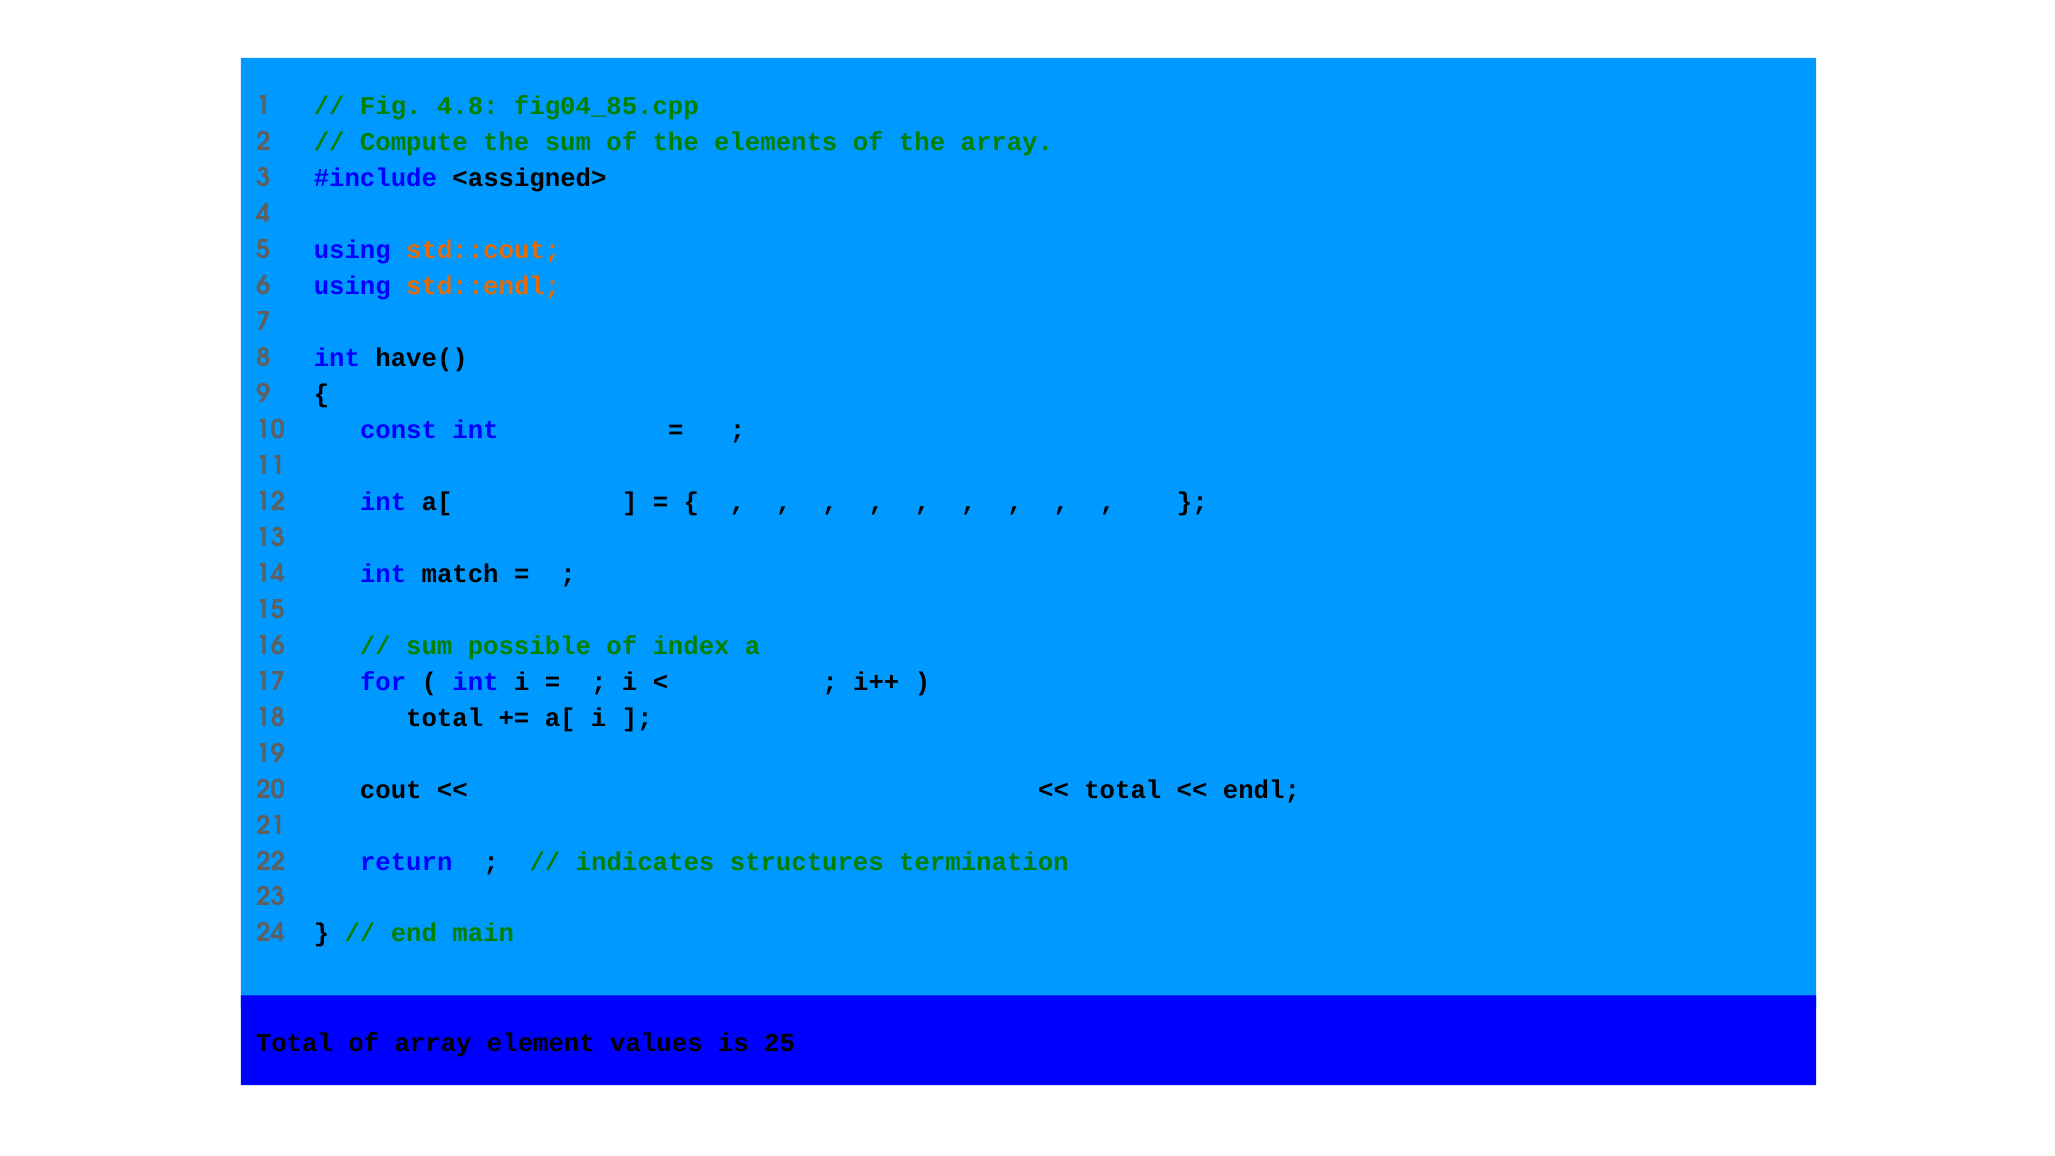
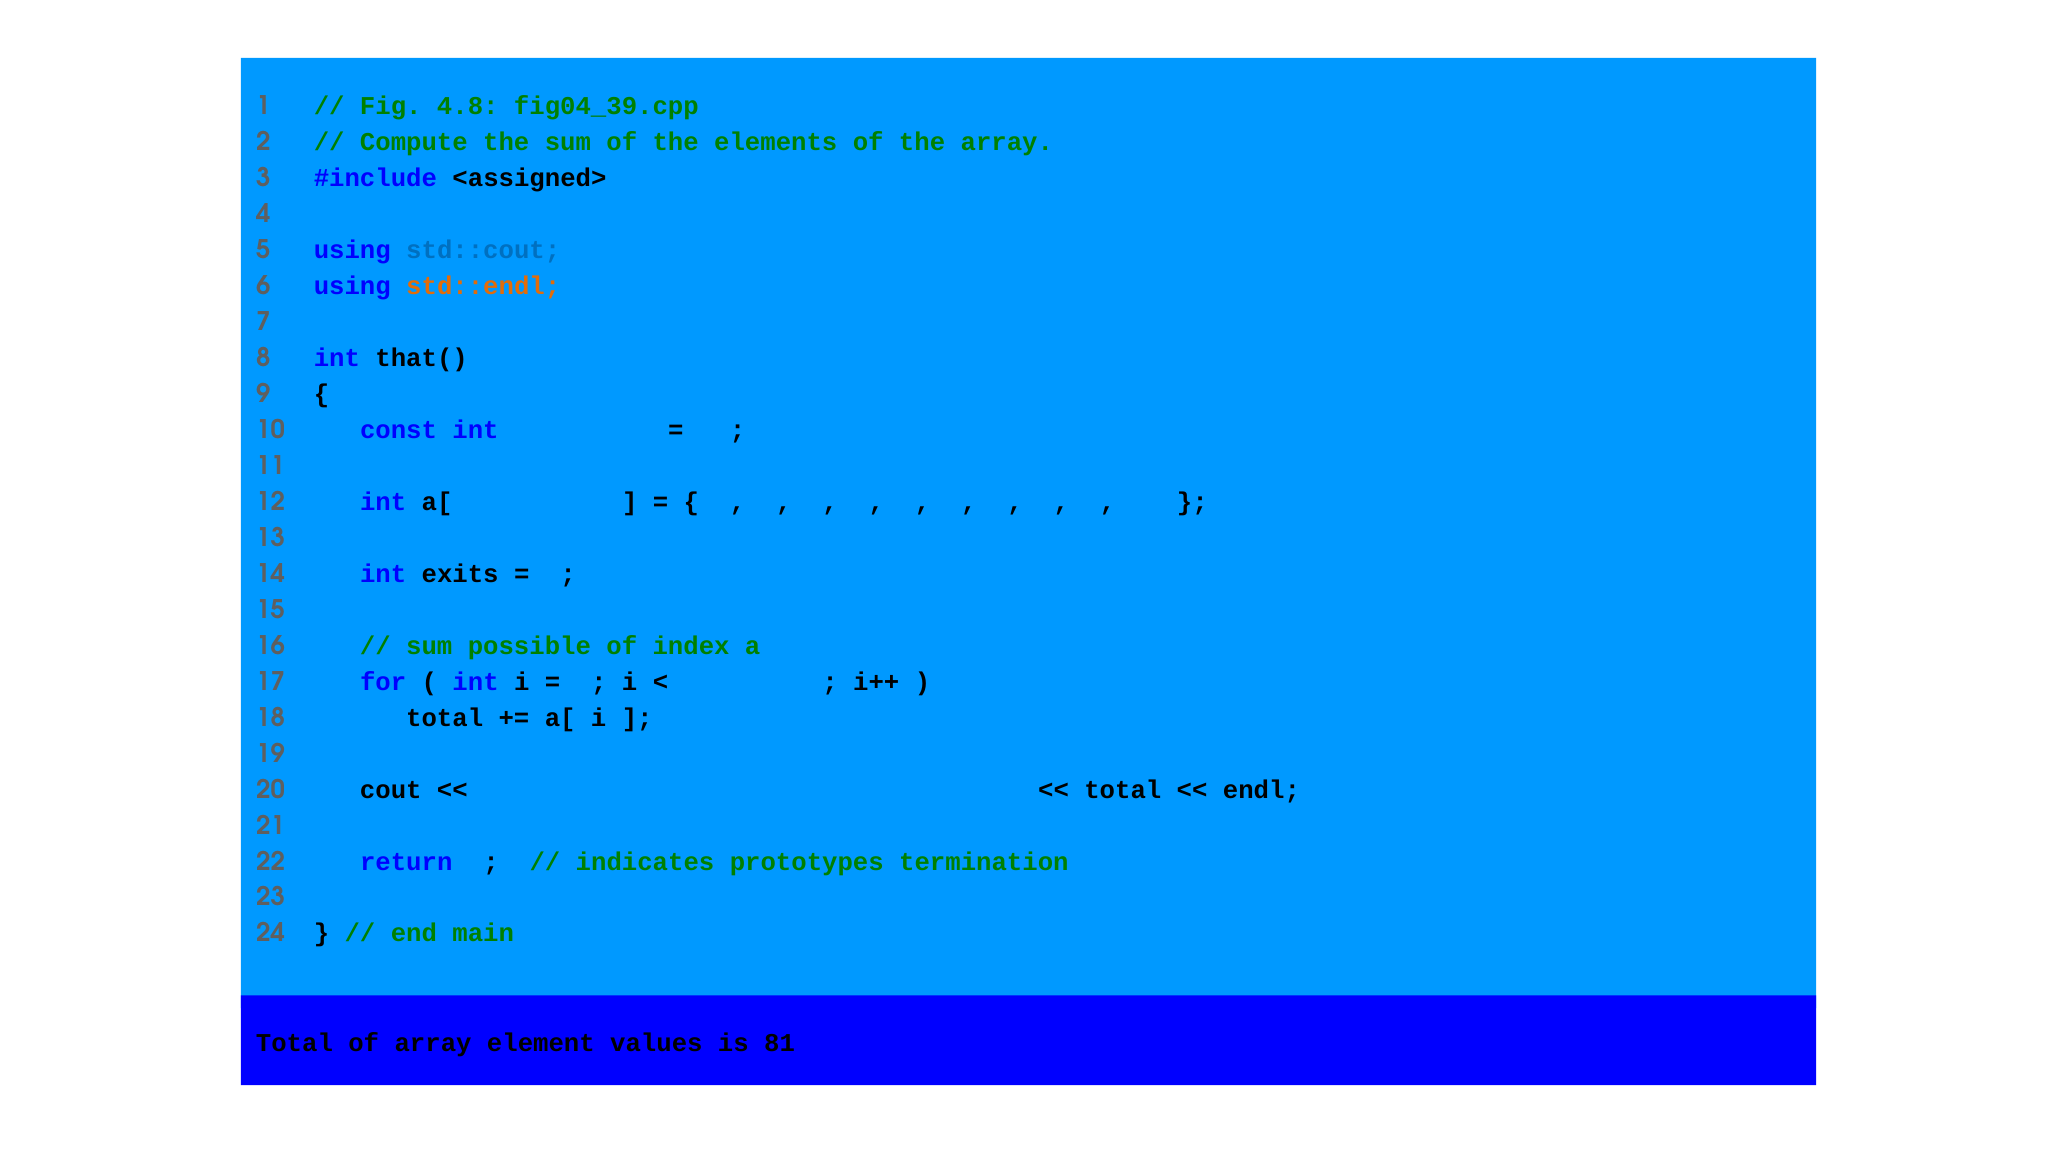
fig04_85.cpp: fig04_85.cpp -> fig04_39.cpp
std::cout colour: orange -> blue
have(: have( -> that(
match: match -> exits
structures: structures -> prototypes
25: 25 -> 81
